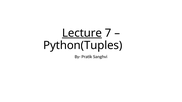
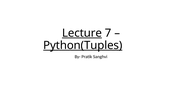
Python(Tuples underline: none -> present
